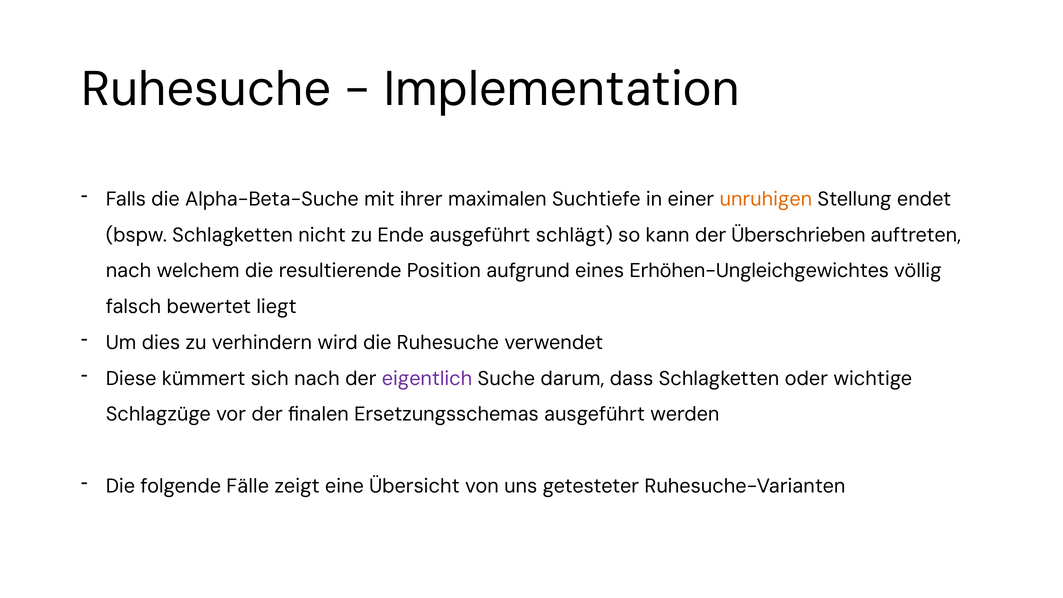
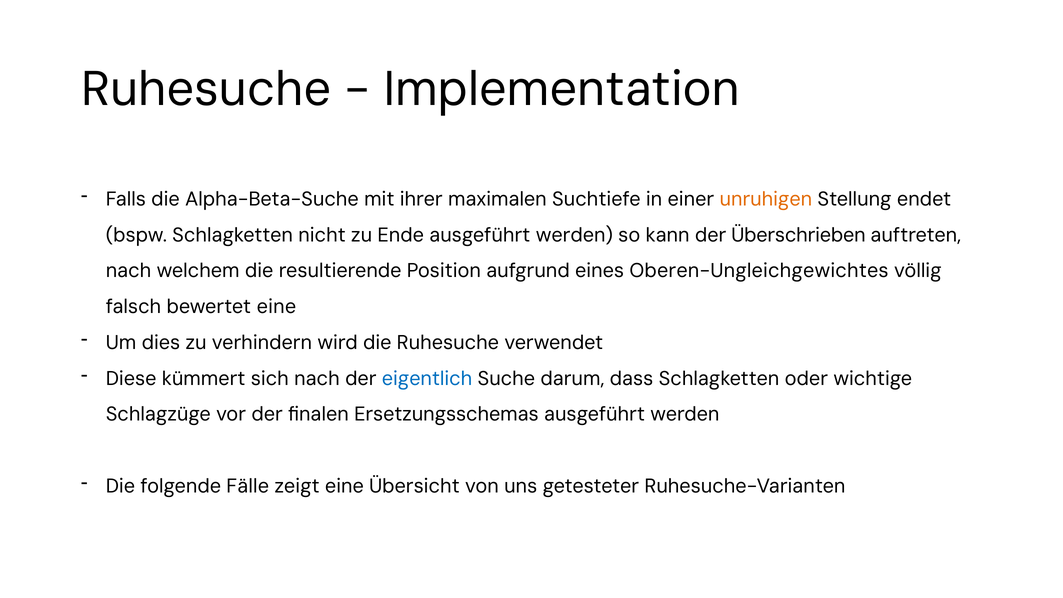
Ende ausgeführt schlägt: schlägt -> werden
Erhöhen-Ungleichgewichtes: Erhöhen-Ungleichgewichtes -> Oberen-Ungleichgewichtes
bewertet liegt: liegt -> eine
eigentlich colour: purple -> blue
